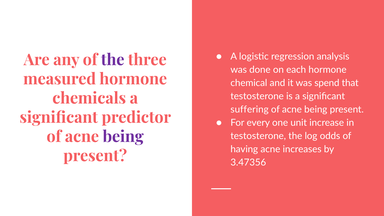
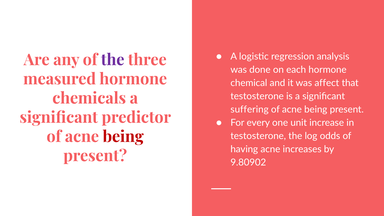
spend: spend -> affect
being at (123, 137) colour: purple -> red
3.47356: 3.47356 -> 9.80902
